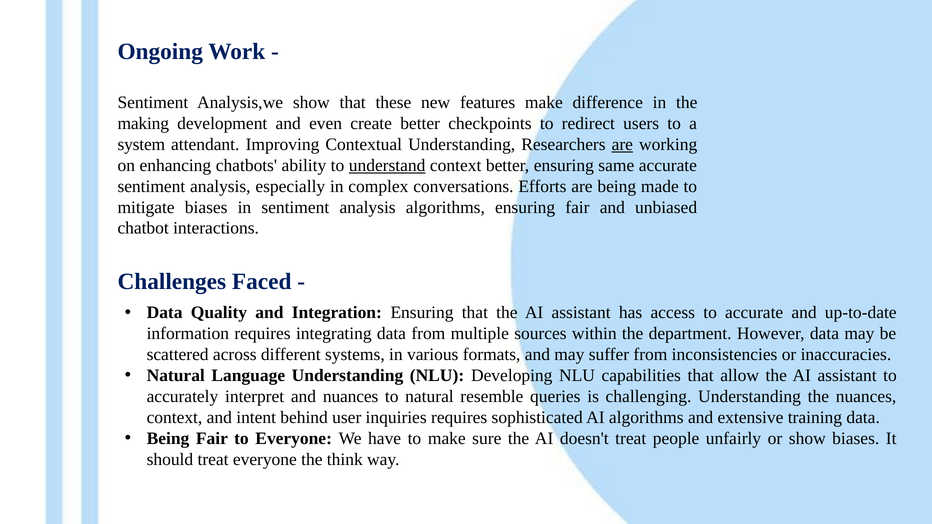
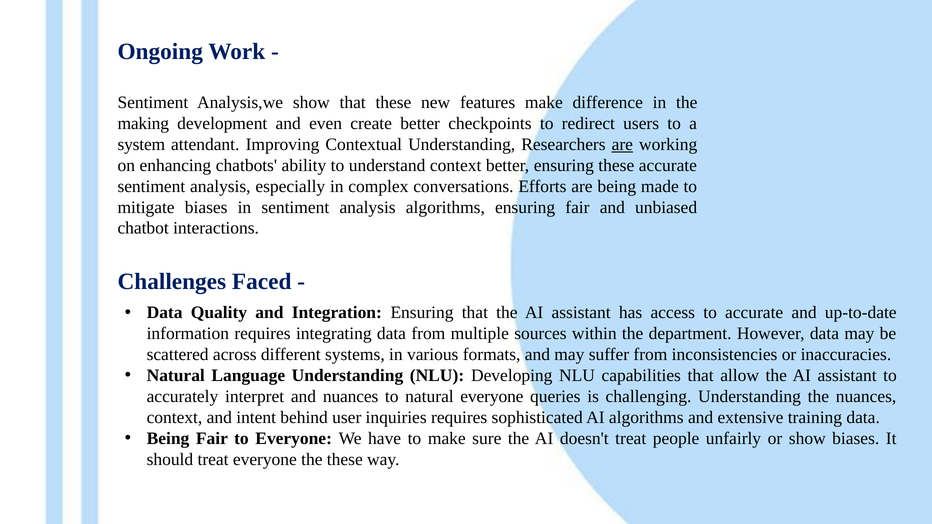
understand underline: present -> none
ensuring same: same -> these
natural resemble: resemble -> everyone
the think: think -> these
